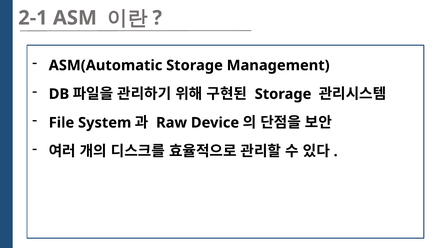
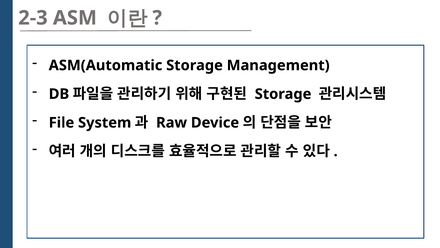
2-1: 2-1 -> 2-3
